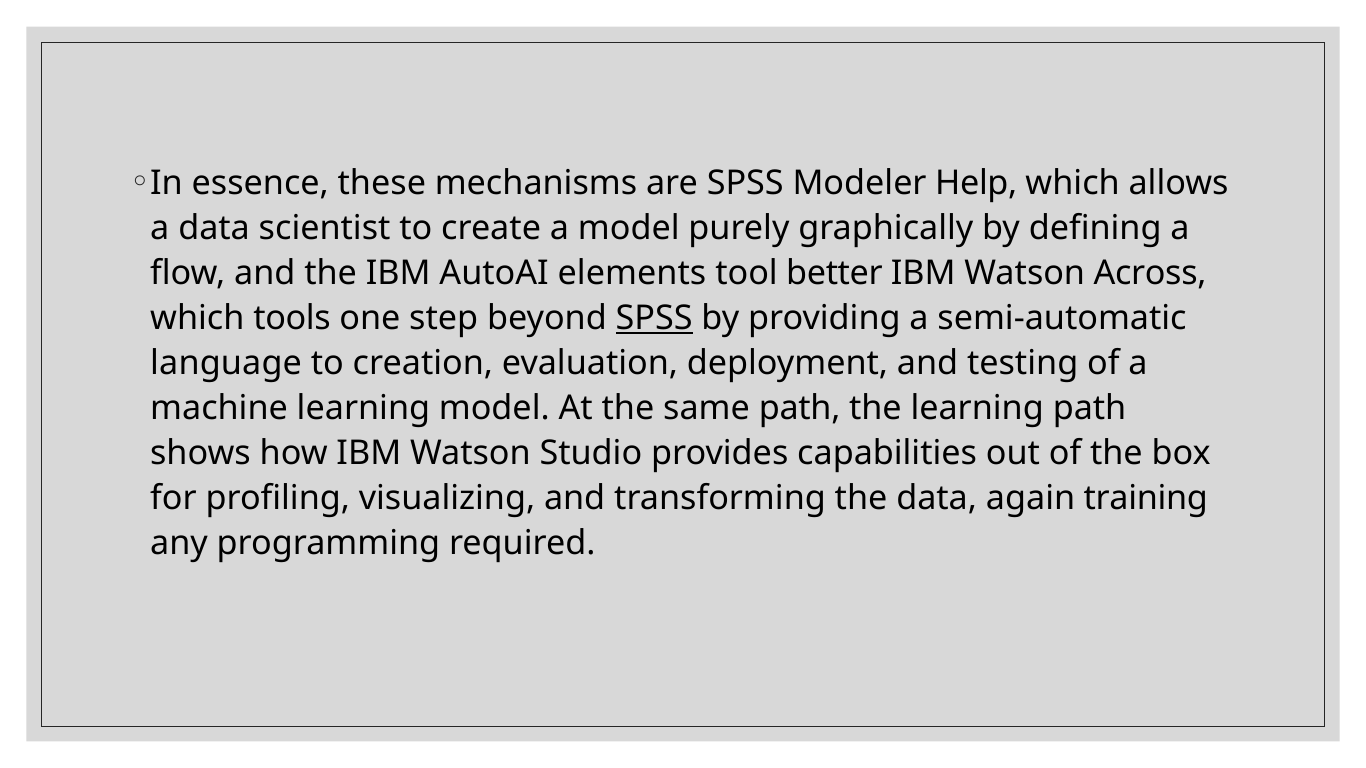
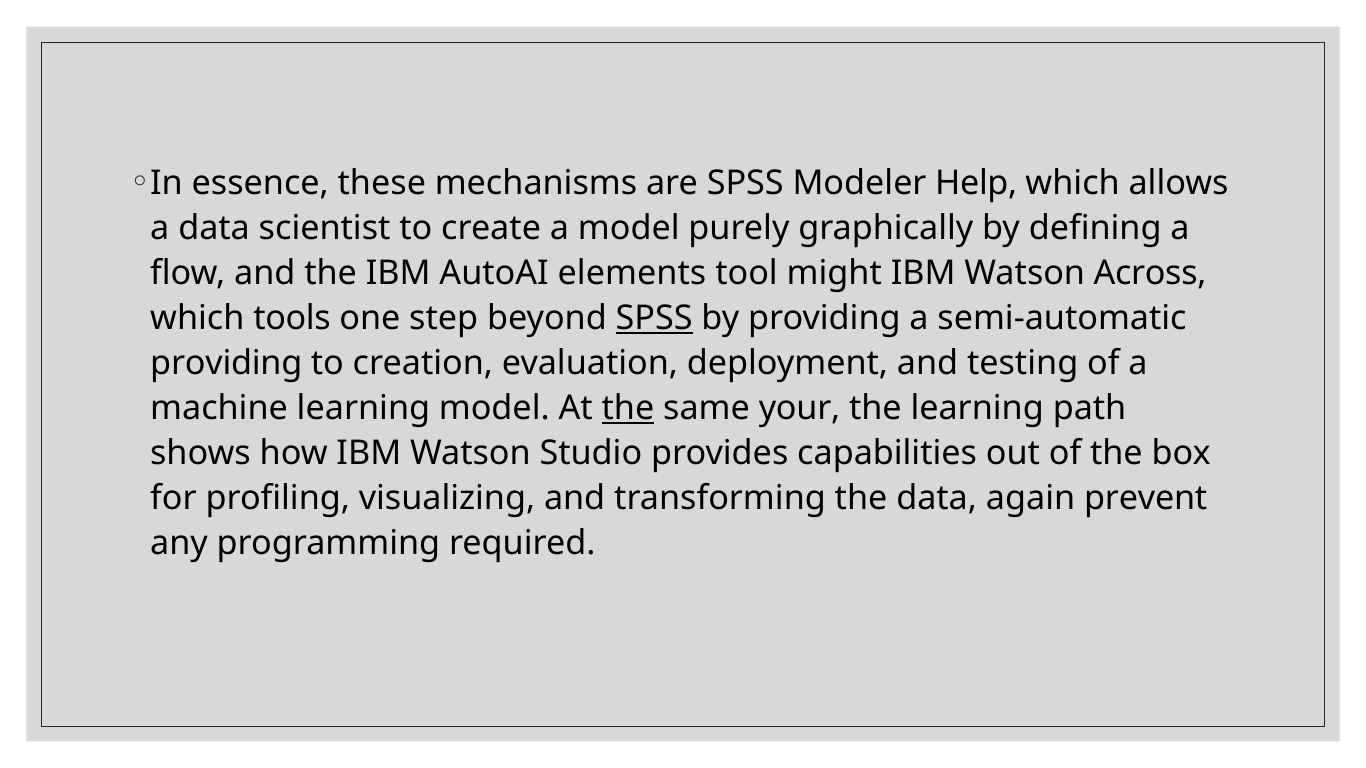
better: better -> might
language at (226, 363): language -> providing
the at (628, 408) underline: none -> present
same path: path -> your
training: training -> prevent
